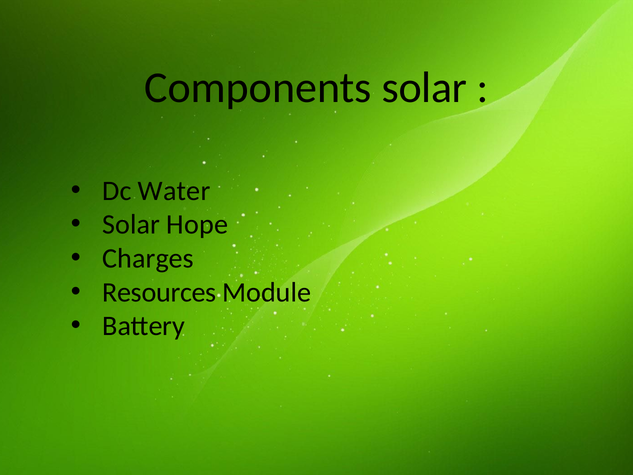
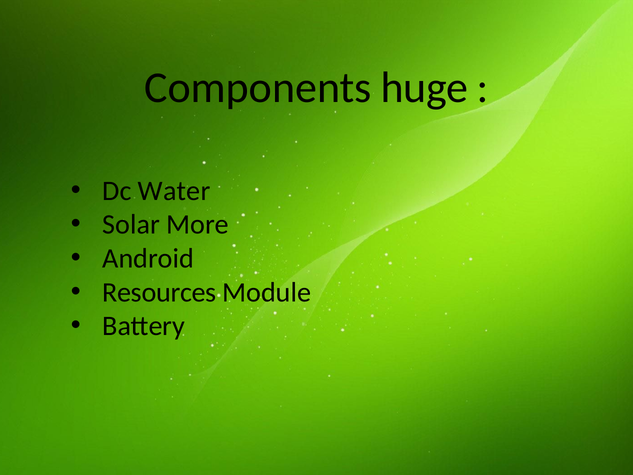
Components solar: solar -> huge
Hope: Hope -> More
Charges: Charges -> Android
